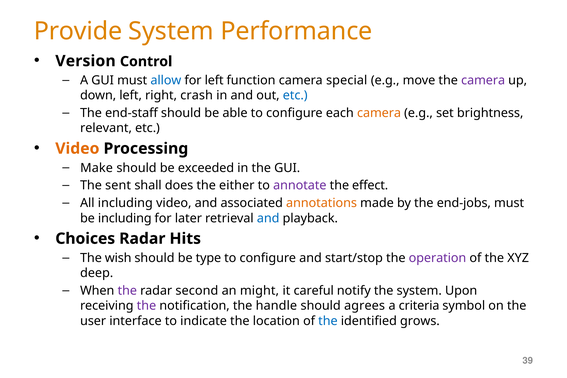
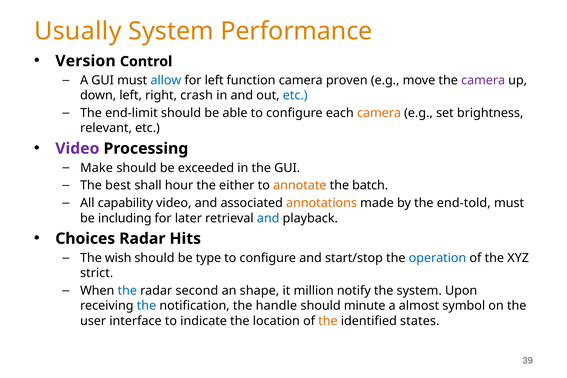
Provide: Provide -> Usually
special: special -> proven
end-staff: end-staff -> end-limit
Video at (77, 149) colour: orange -> purple
sent: sent -> best
does: does -> hour
annotate colour: purple -> orange
effect: effect -> batch
All including: including -> capability
end-jobs: end-jobs -> end-told
operation colour: purple -> blue
deep: deep -> strict
the at (127, 291) colour: purple -> blue
might: might -> shape
careful: careful -> million
the at (146, 306) colour: purple -> blue
agrees: agrees -> minute
criteria: criteria -> almost
the at (328, 321) colour: blue -> orange
grows: grows -> states
